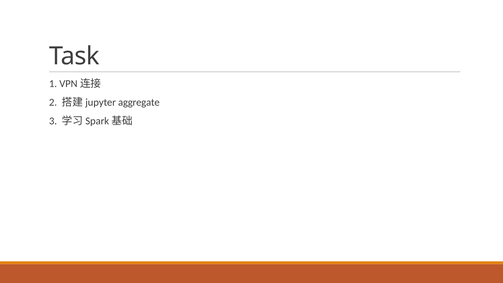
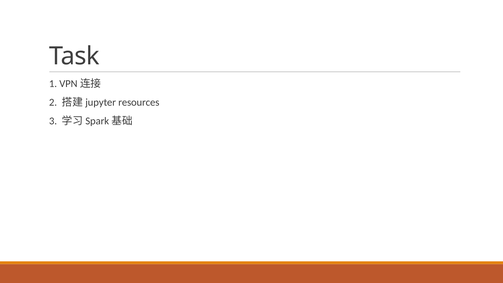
aggregate: aggregate -> resources
